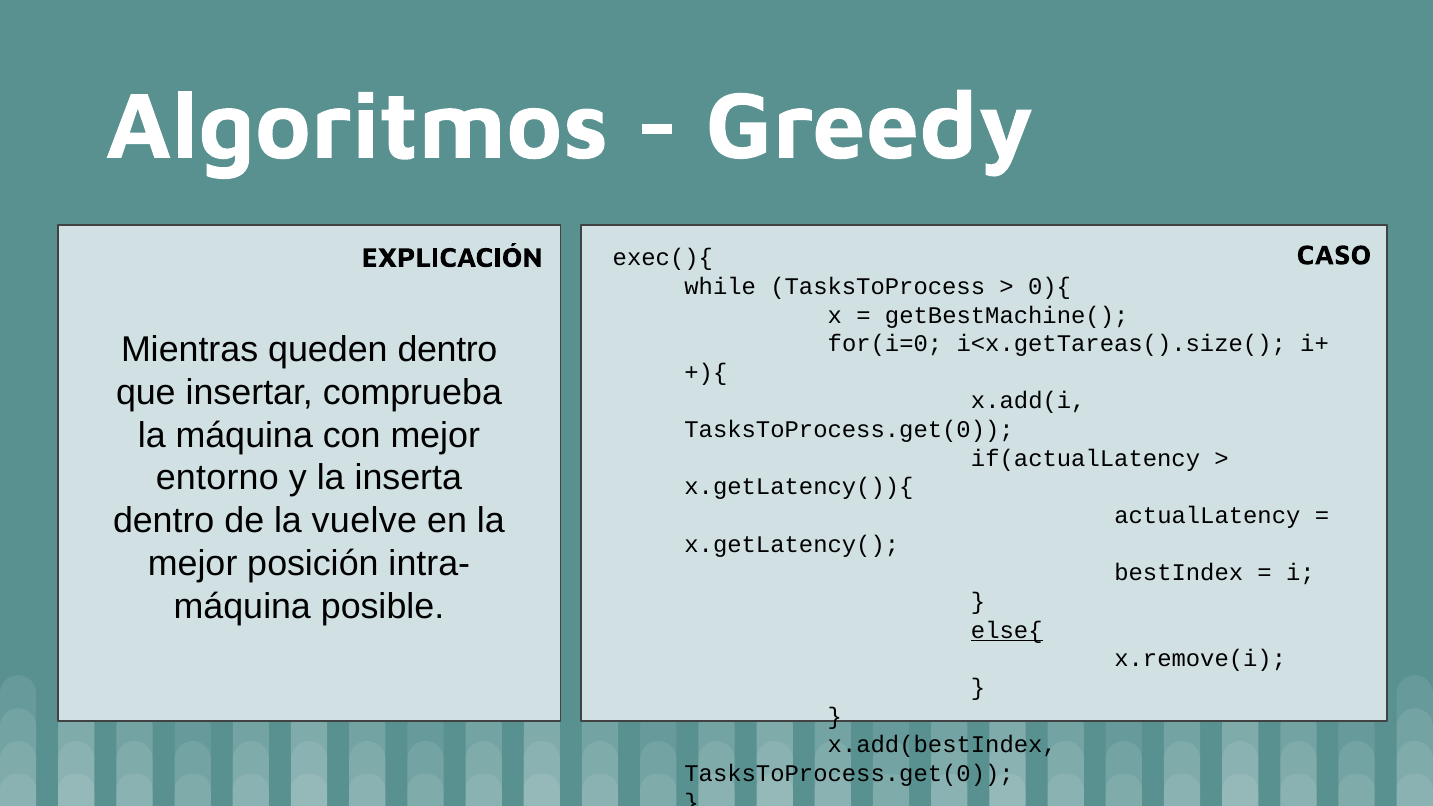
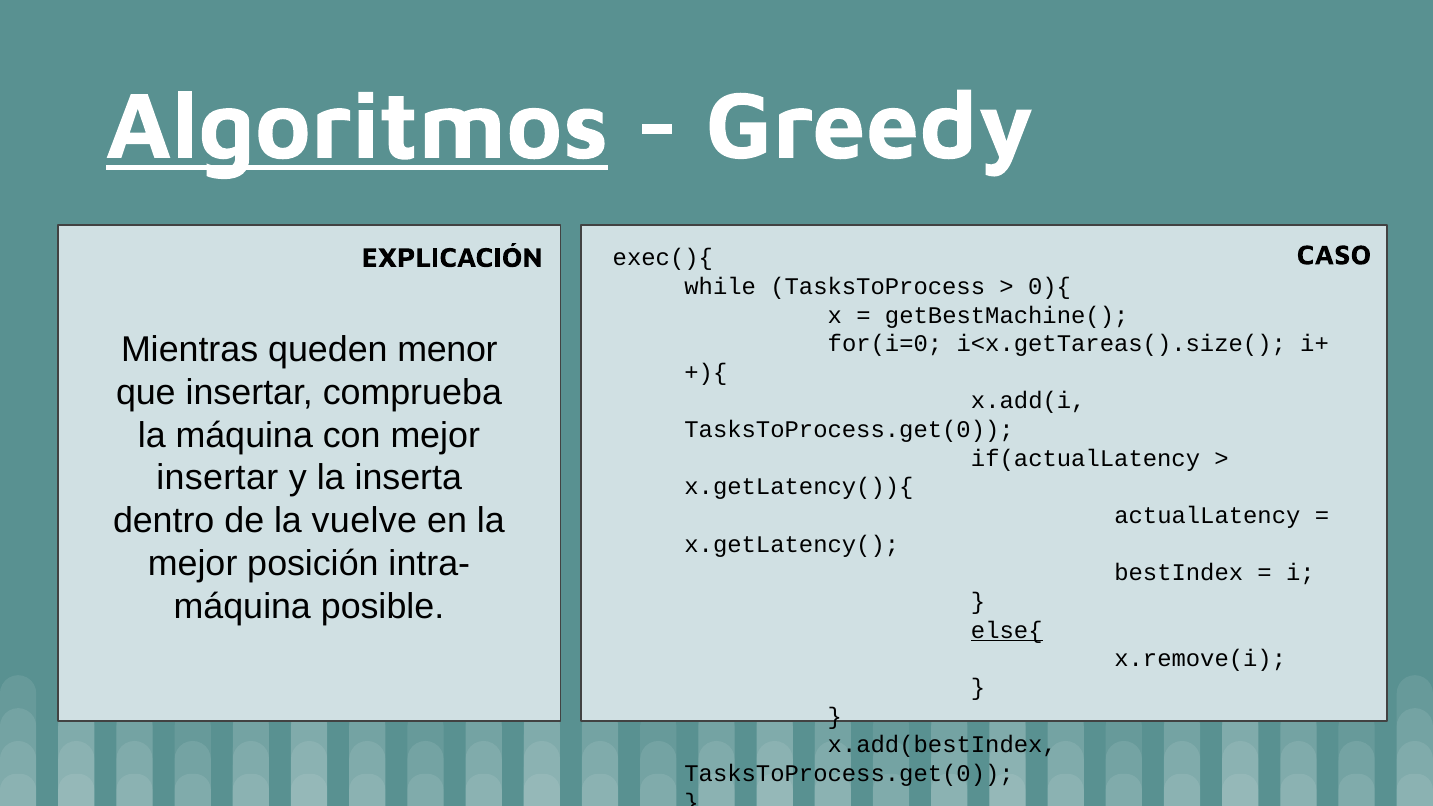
Algoritmos underline: none -> present
queden dentro: dentro -> menor
entorno at (217, 478): entorno -> insertar
